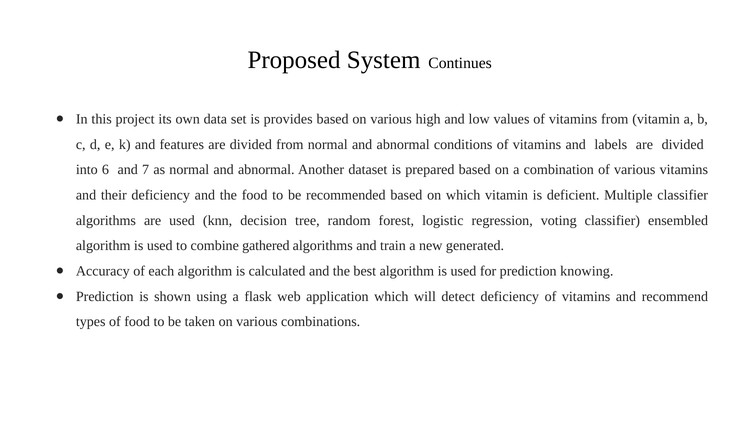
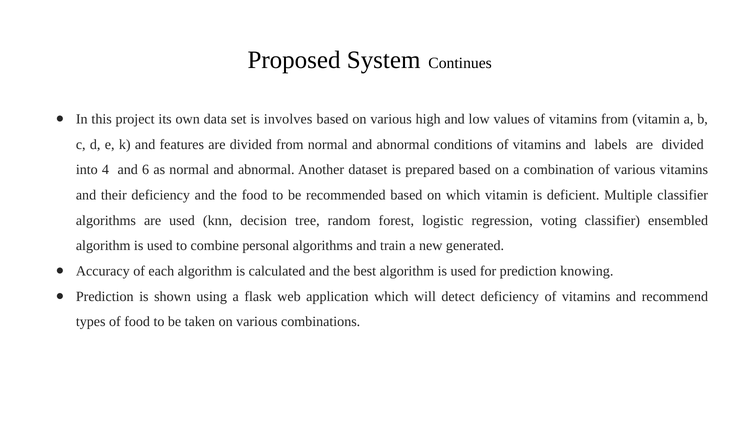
provides: provides -> involves
6: 6 -> 4
7: 7 -> 6
gathered: gathered -> personal
